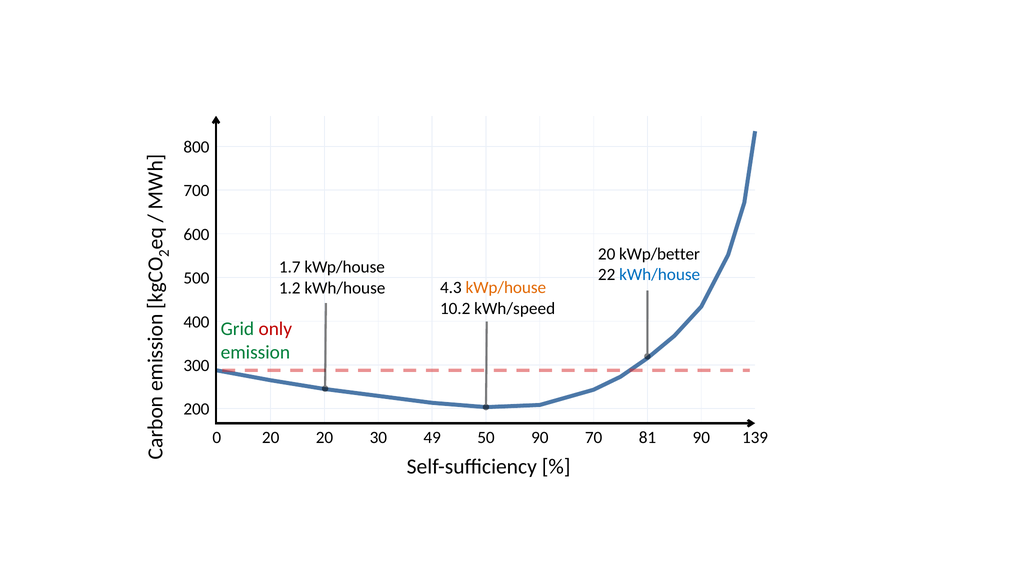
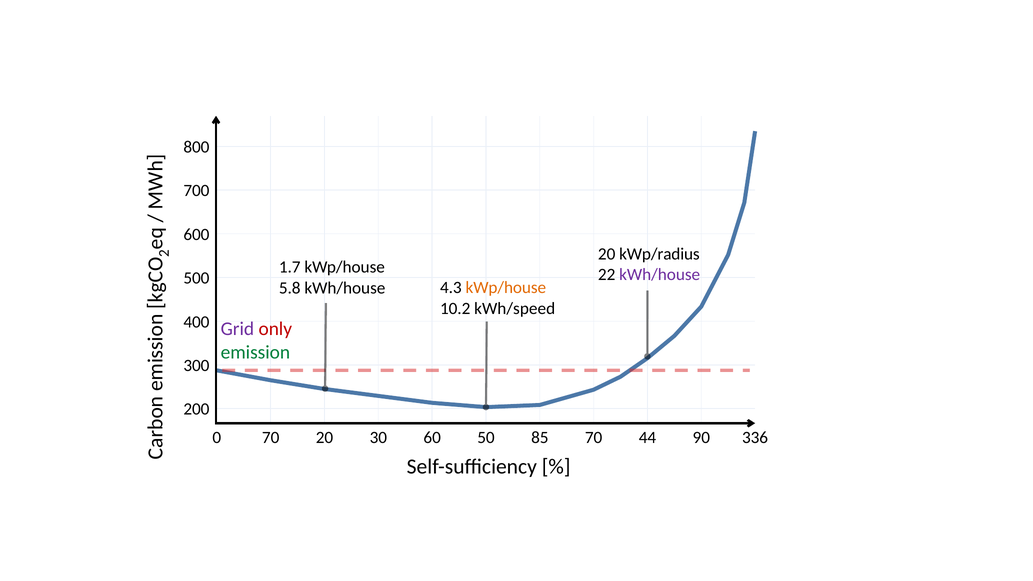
kWp/better: kWp/better -> kWp/radius
kWh/house at (660, 275) colour: blue -> purple
1.2: 1.2 -> 5.8
Grid colour: green -> purple
0 20: 20 -> 70
49: 49 -> 60
50 90: 90 -> 85
81: 81 -> 44
139: 139 -> 336
